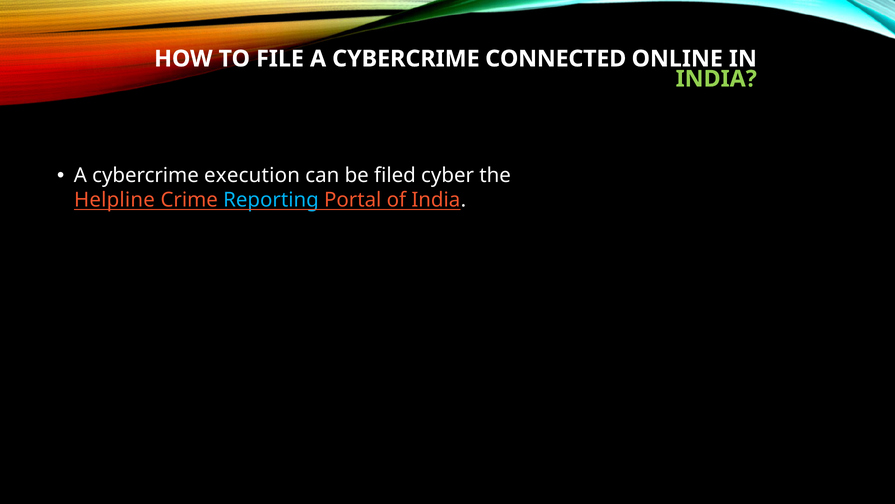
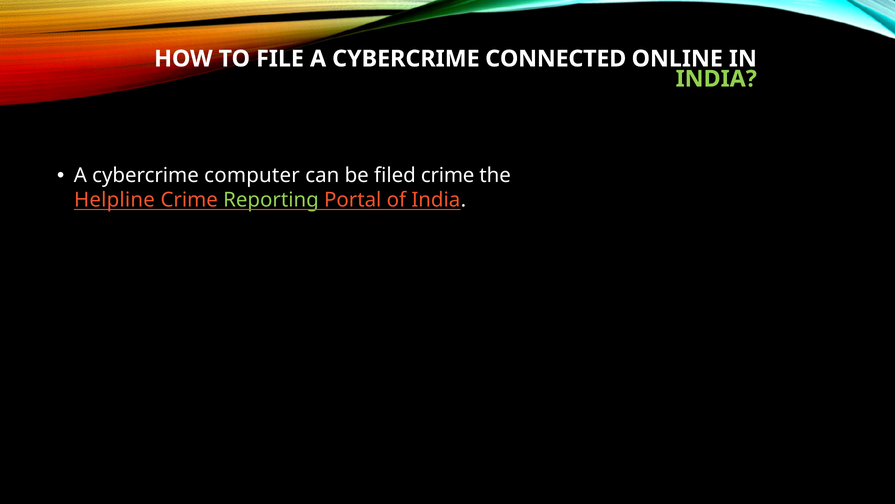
execution: execution -> computer
filed cyber: cyber -> crime
Reporting colour: light blue -> light green
